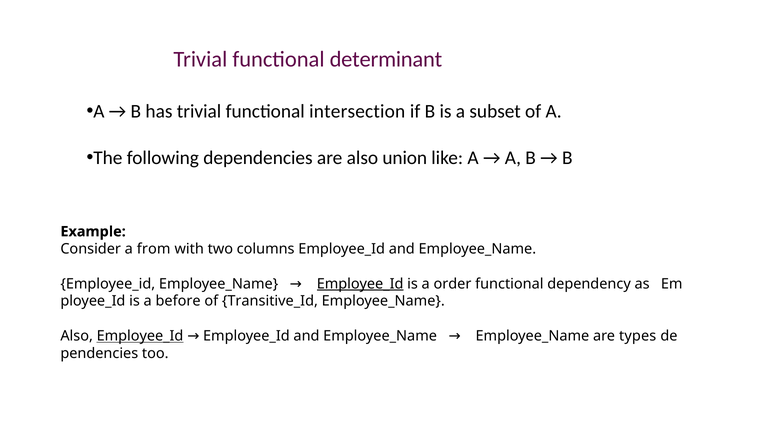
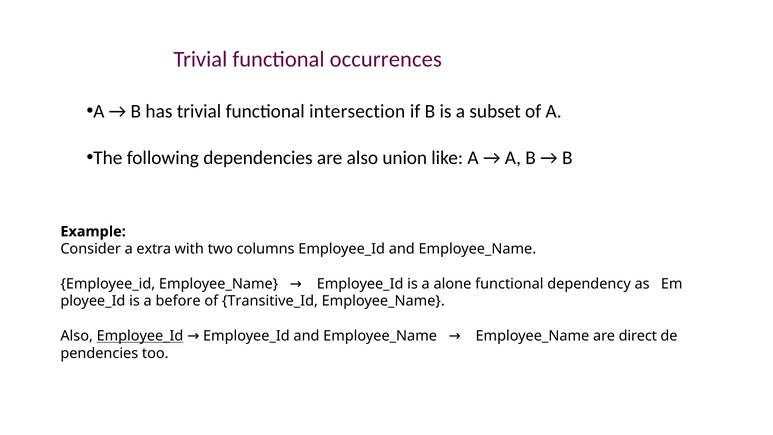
determinant: determinant -> occurrences
from: from -> extra
Employee_Id at (360, 284) underline: present -> none
order: order -> alone
types: types -> direct
